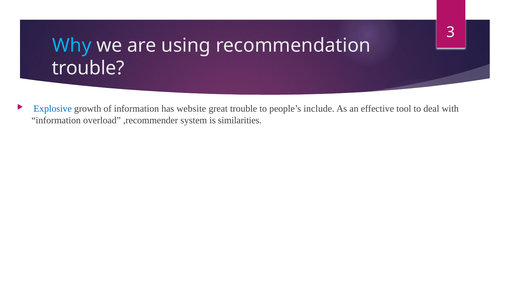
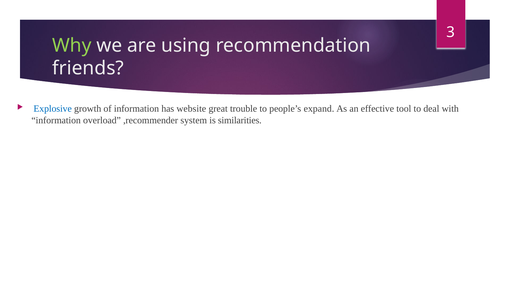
Why colour: light blue -> light green
trouble at (88, 68): trouble -> friends
include: include -> expand
